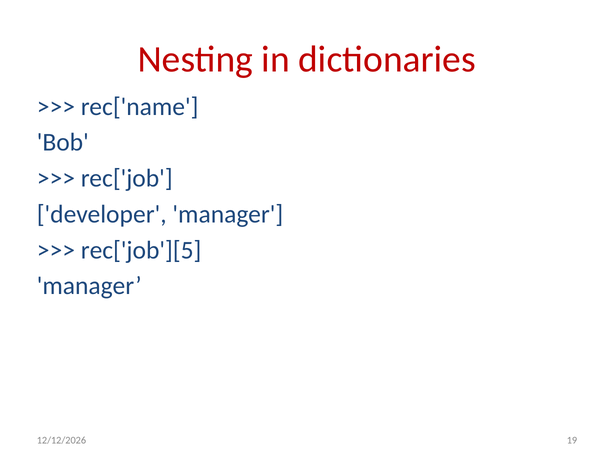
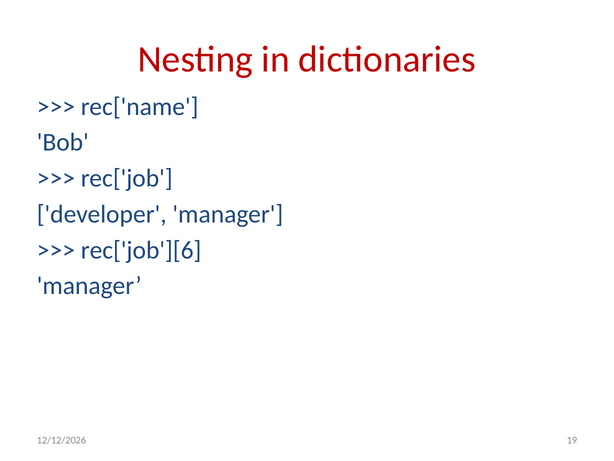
rec['job'][5: rec['job'][5 -> rec['job'][6
